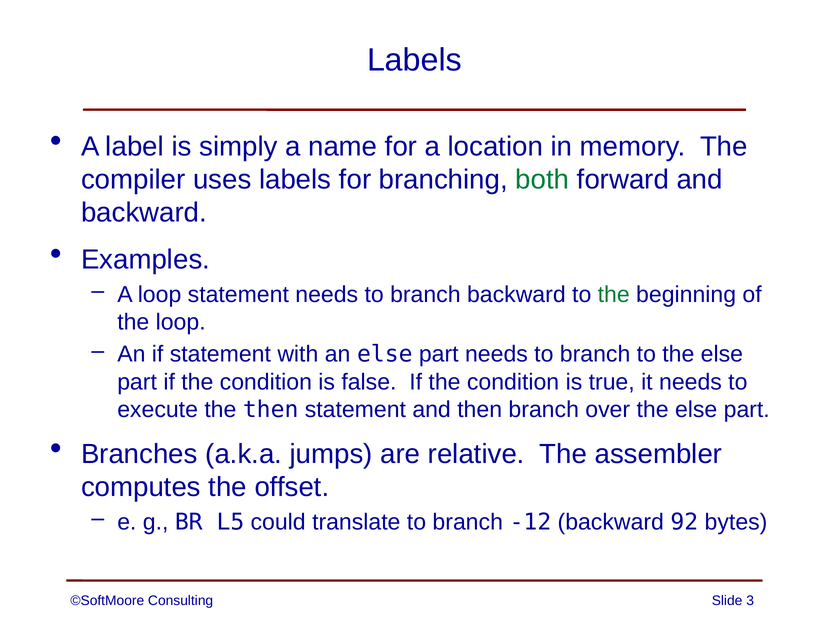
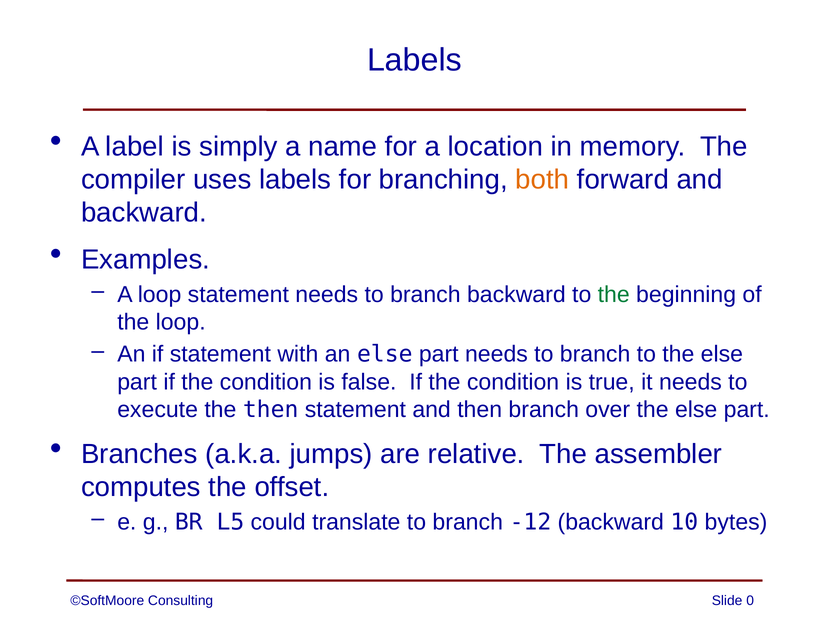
both colour: green -> orange
92: 92 -> 10
3: 3 -> 0
